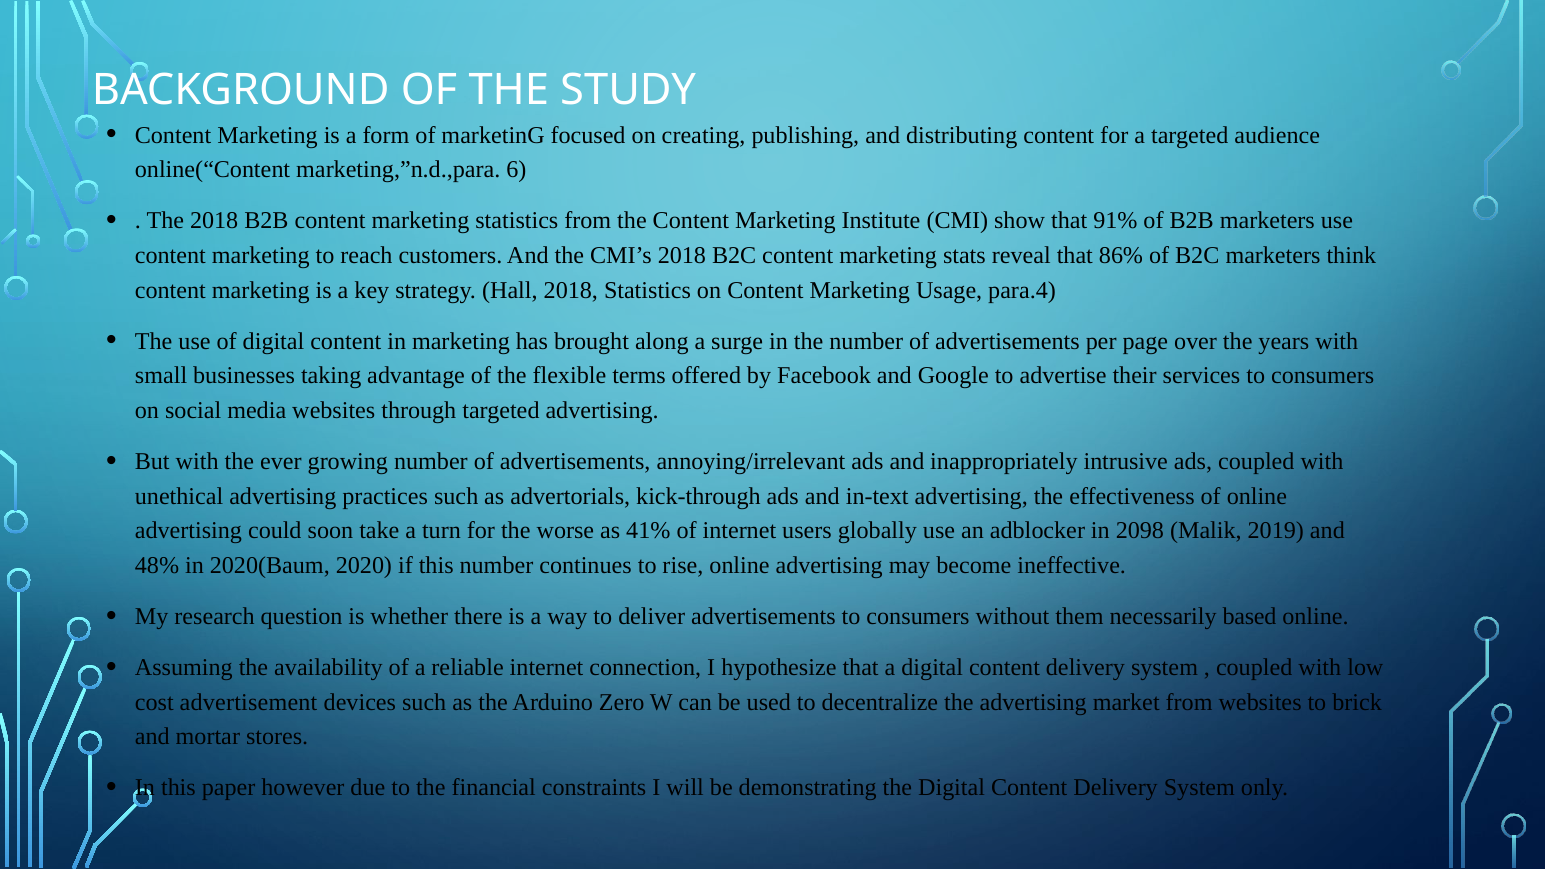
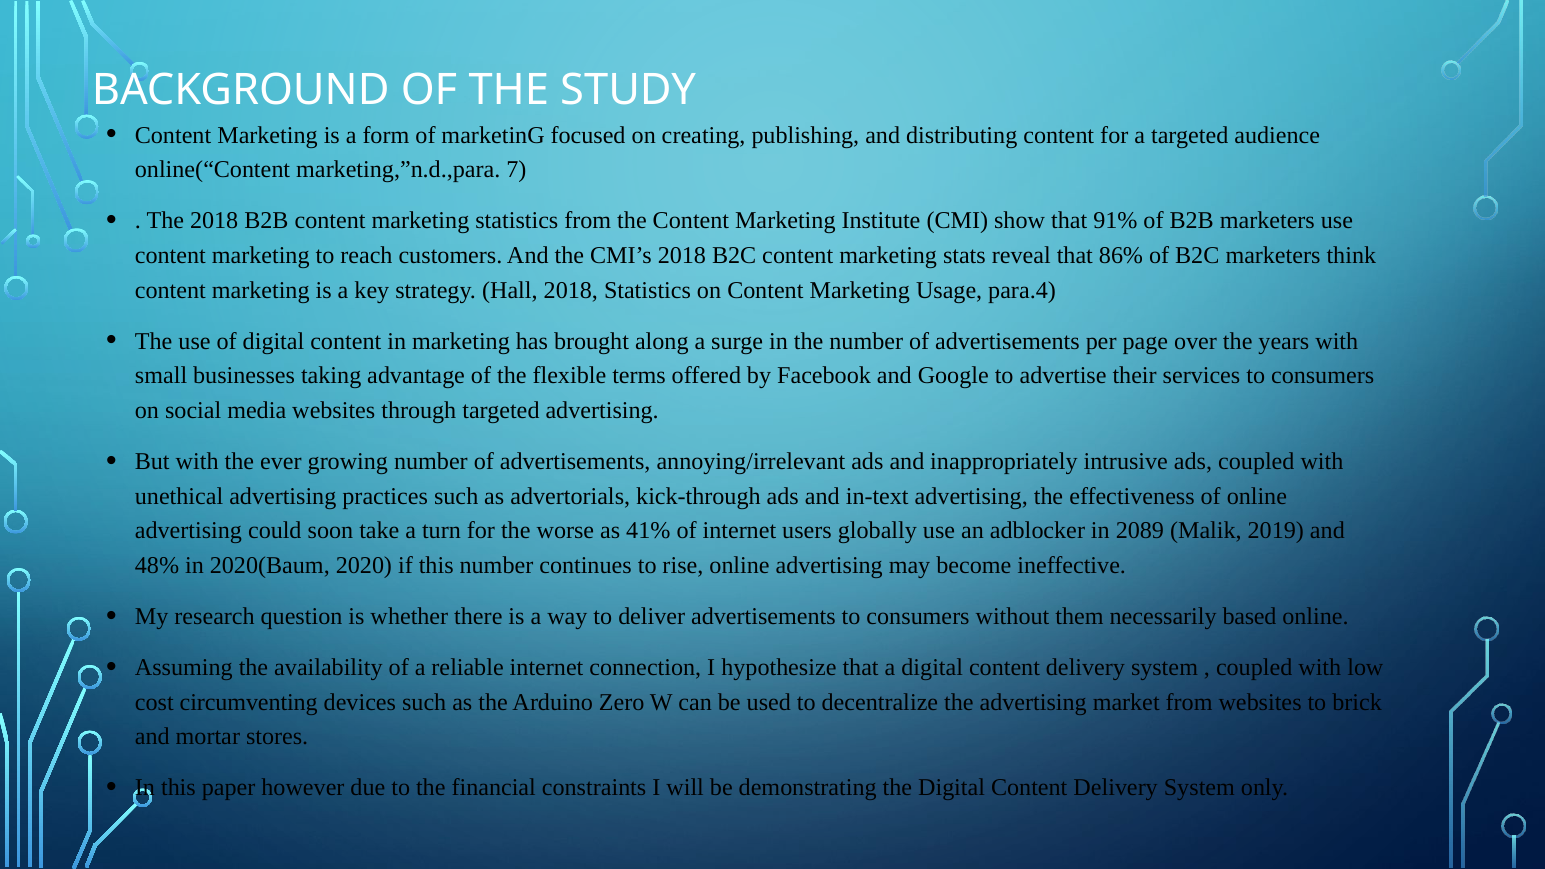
6: 6 -> 7
2098: 2098 -> 2089
advertisement: advertisement -> circumventing
